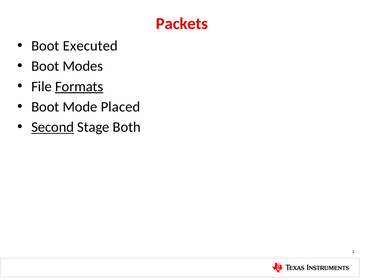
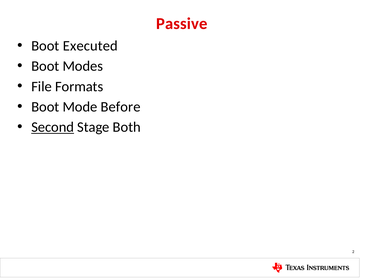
Packets: Packets -> Passive
Formats underline: present -> none
Placed: Placed -> Before
